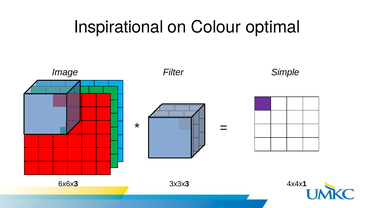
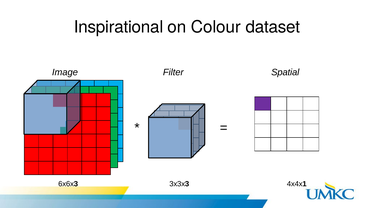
optimal: optimal -> dataset
Simple: Simple -> Spatial
